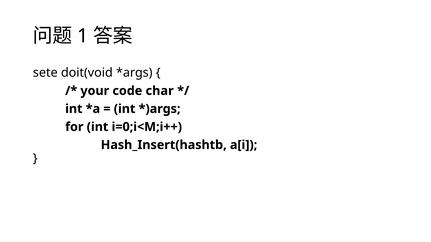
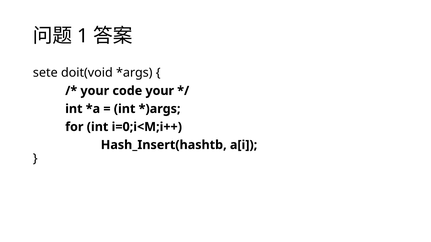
code char: char -> your
